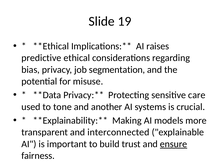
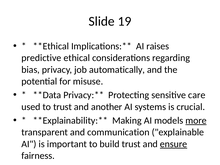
segmentation: segmentation -> automatically
to tone: tone -> trust
more underline: none -> present
interconnected: interconnected -> communication
